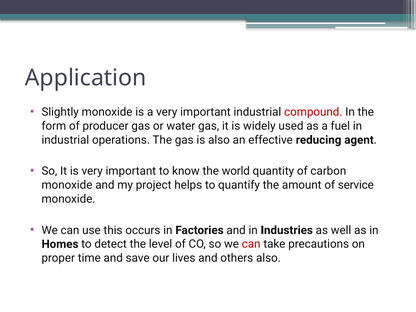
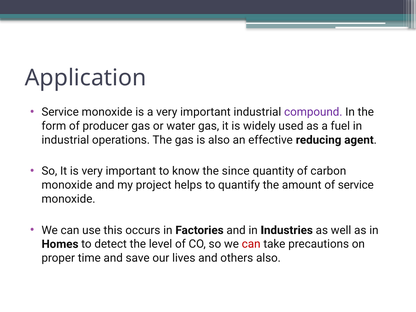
Slightly at (60, 112): Slightly -> Service
compound colour: red -> purple
world: world -> since
